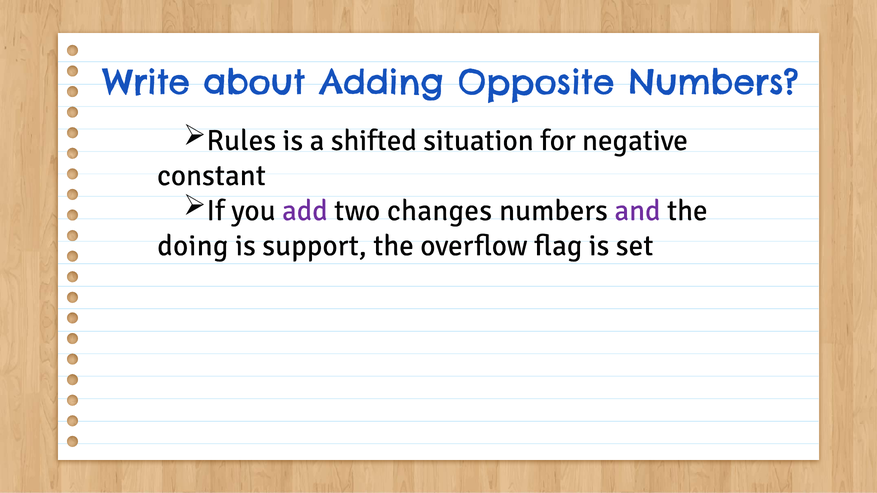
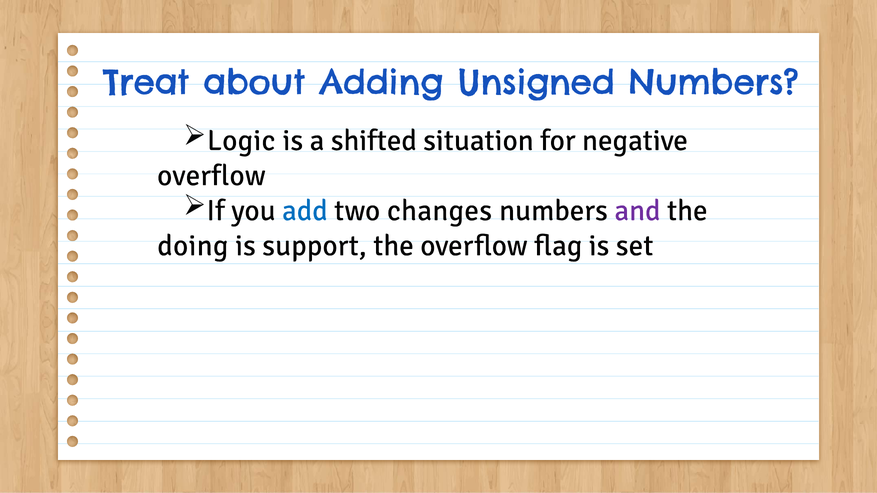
Write: Write -> Treat
Opposite: Opposite -> Unsigned
Rules: Rules -> Logic
constant at (211, 176): constant -> overflow
add colour: purple -> blue
